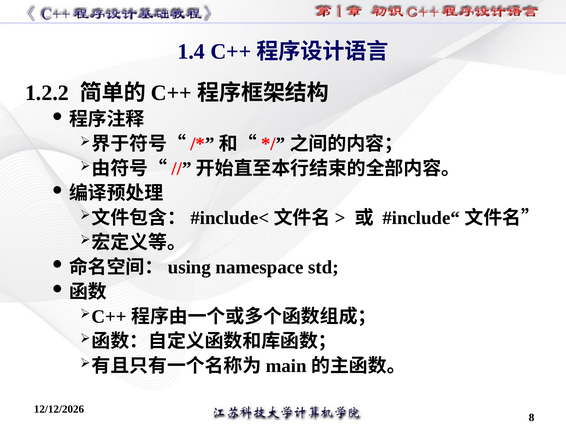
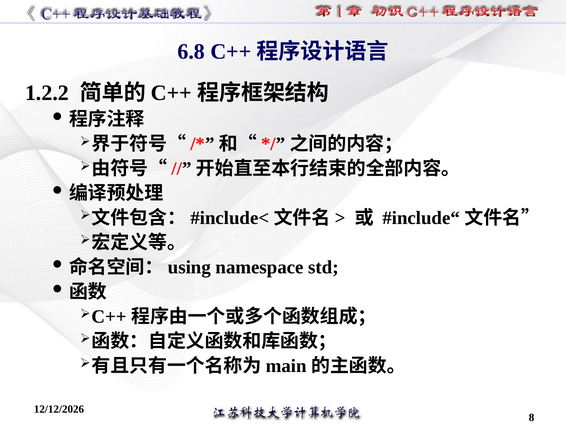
1.4: 1.4 -> 6.8
